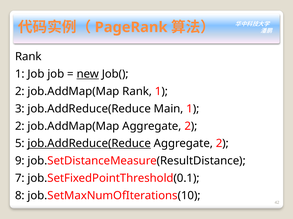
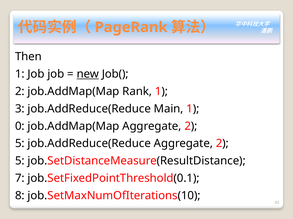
Rank at (28, 57): Rank -> Then
2 at (20, 127): 2 -> 0
job.AddReduce(Reduce at (89, 144) underline: present -> none
9 at (20, 161): 9 -> 5
